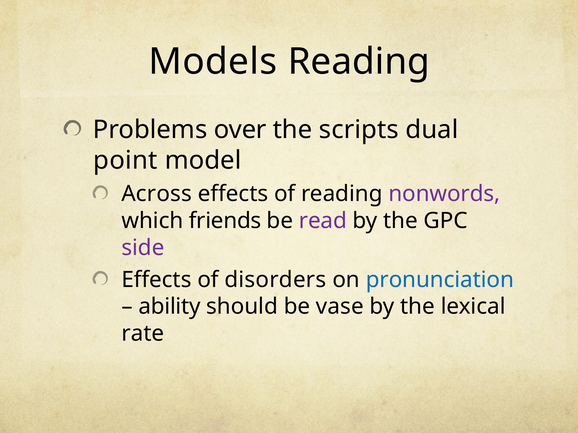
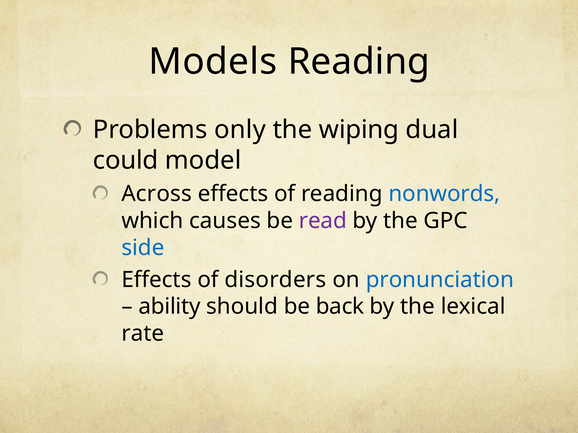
over: over -> only
scripts: scripts -> wiping
point: point -> could
nonwords colour: purple -> blue
friends: friends -> causes
side colour: purple -> blue
vase: vase -> back
